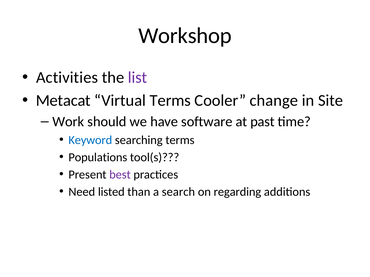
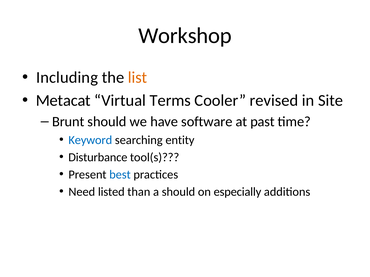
Activities: Activities -> Including
list colour: purple -> orange
change: change -> revised
Work: Work -> Brunt
searching terms: terms -> entity
Populations: Populations -> Disturbance
best colour: purple -> blue
a search: search -> should
regarding: regarding -> especially
